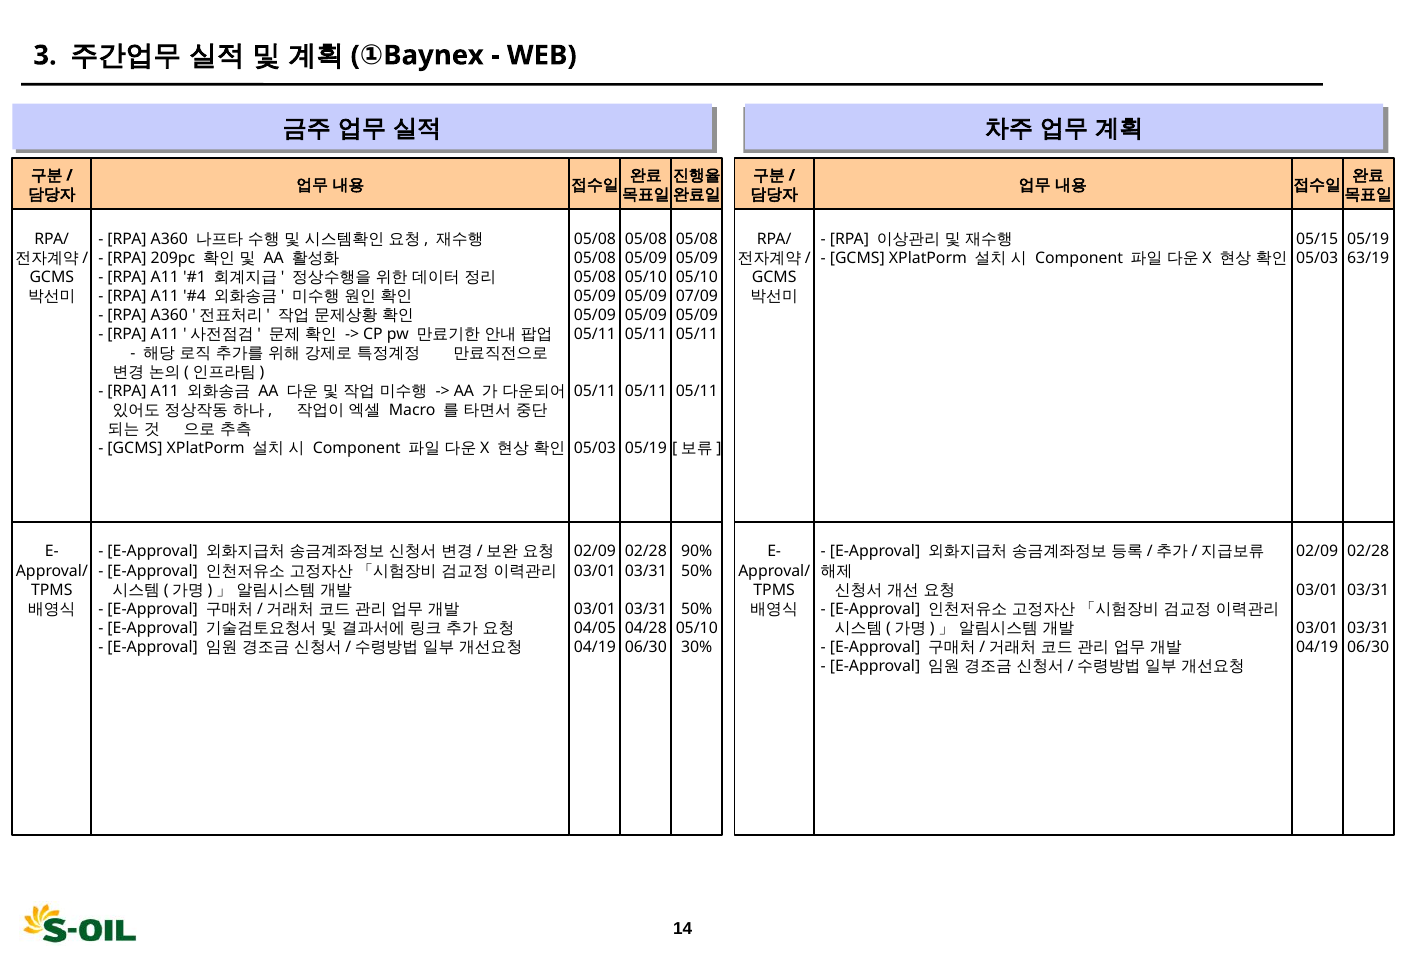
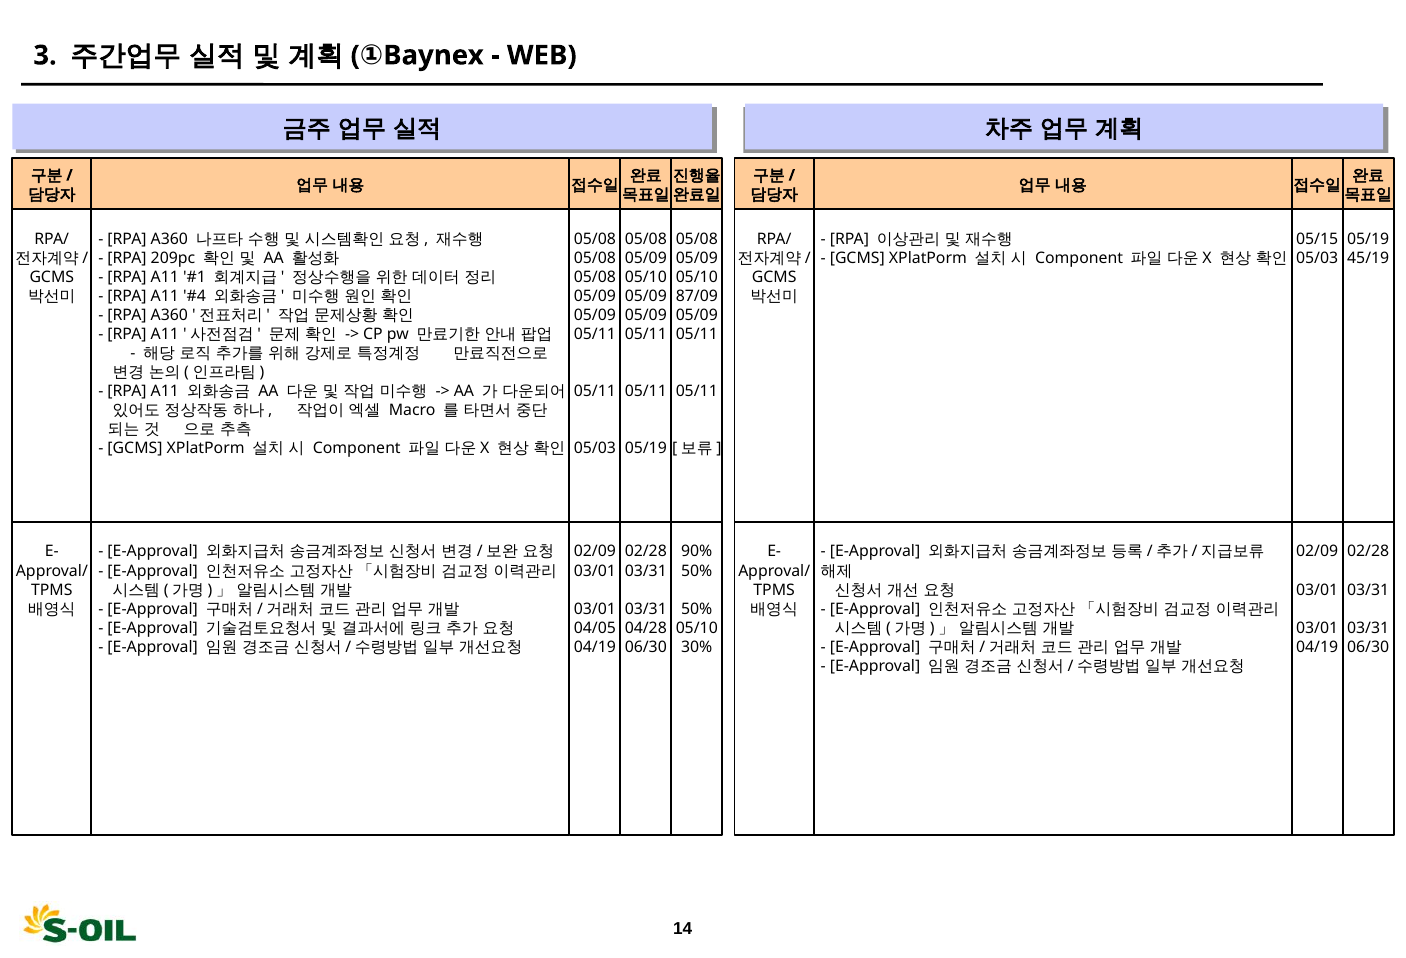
63/19: 63/19 -> 45/19
07/09: 07/09 -> 87/09
